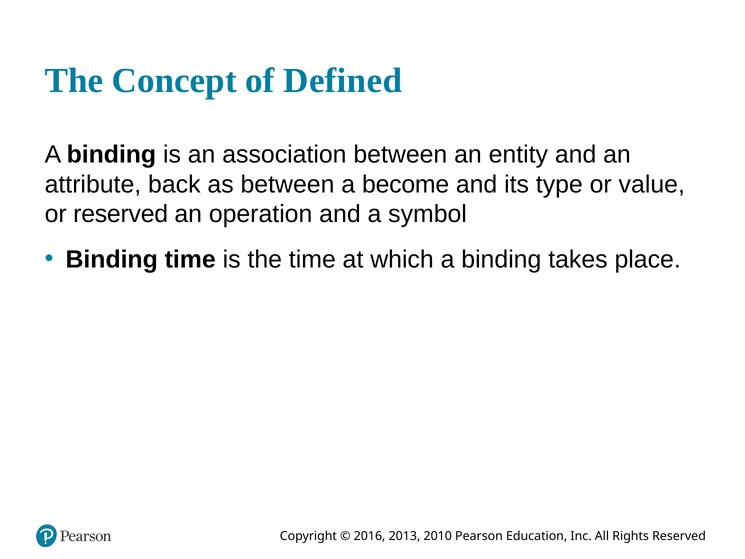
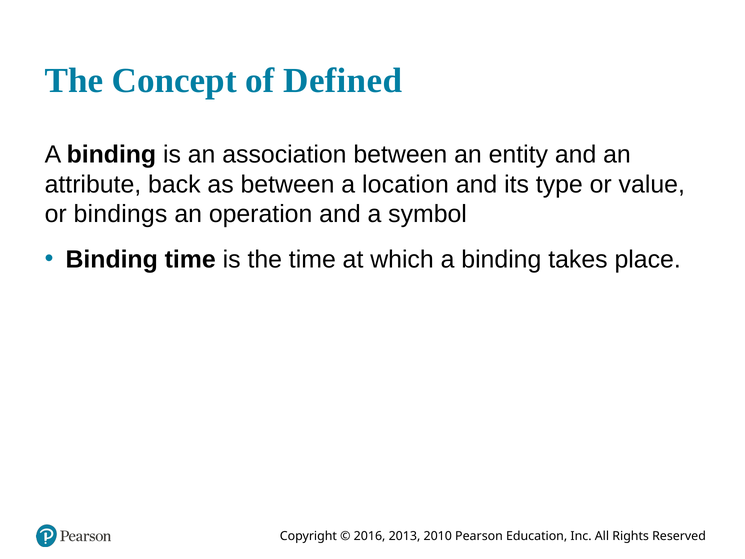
become: become -> location
or reserved: reserved -> bindings
